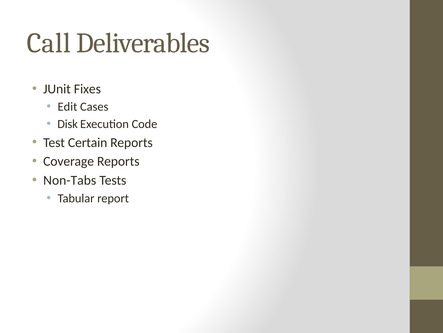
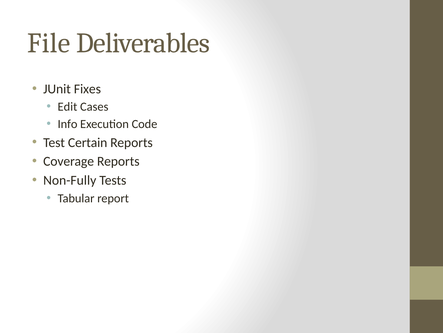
Call: Call -> File
Disk: Disk -> Info
Non-Tabs: Non-Tabs -> Non-Fully
